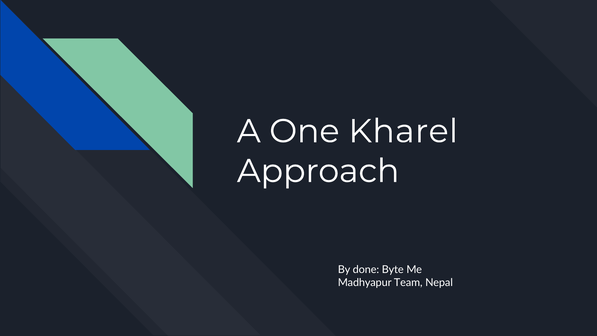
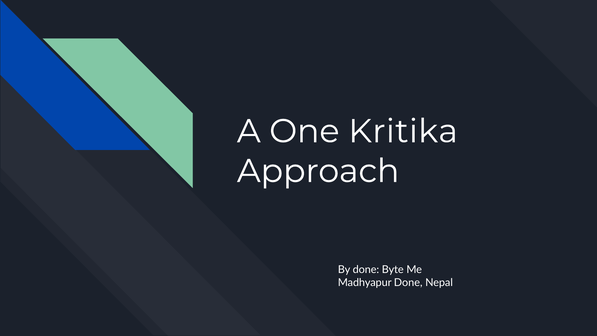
Kharel: Kharel -> Kritika
Madhyapur Team: Team -> Done
